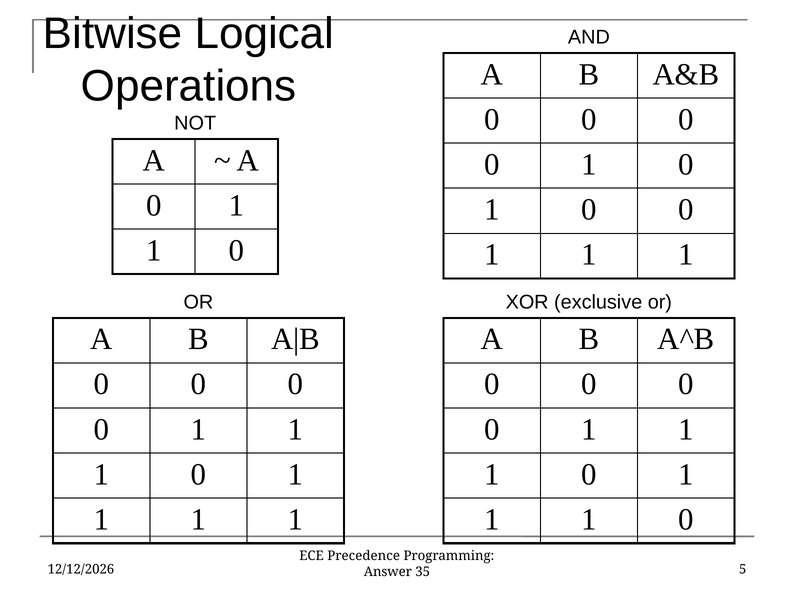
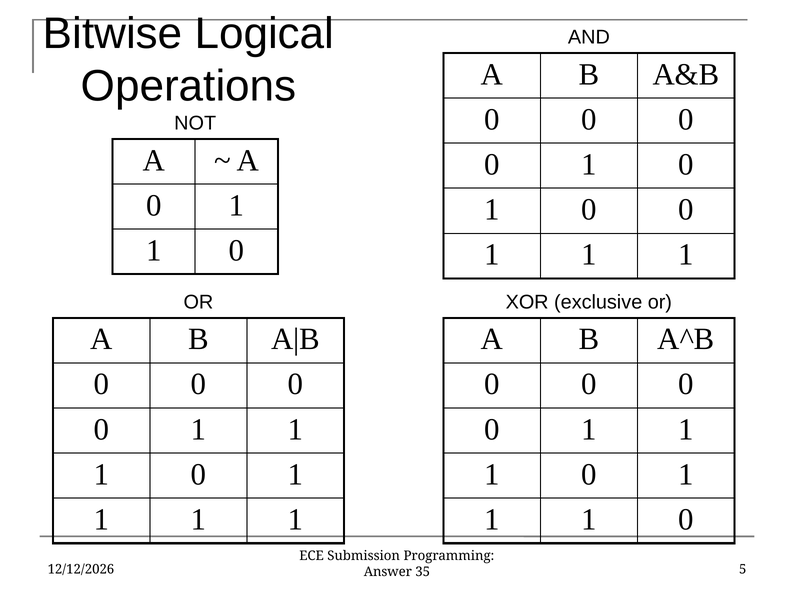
Precedence: Precedence -> Submission
